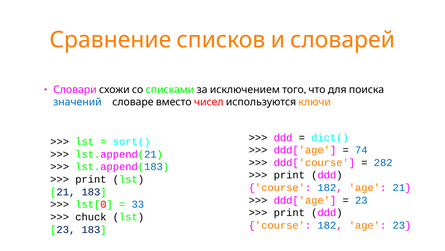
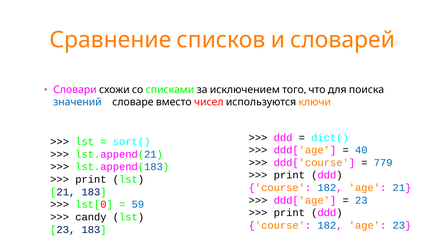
74: 74 -> 40
282: 282 -> 779
33: 33 -> 59
chuck: chuck -> candy
